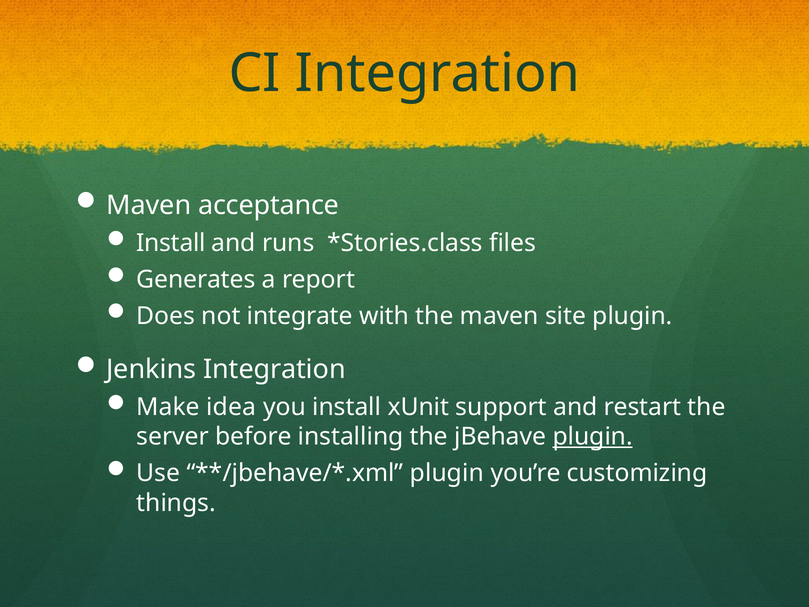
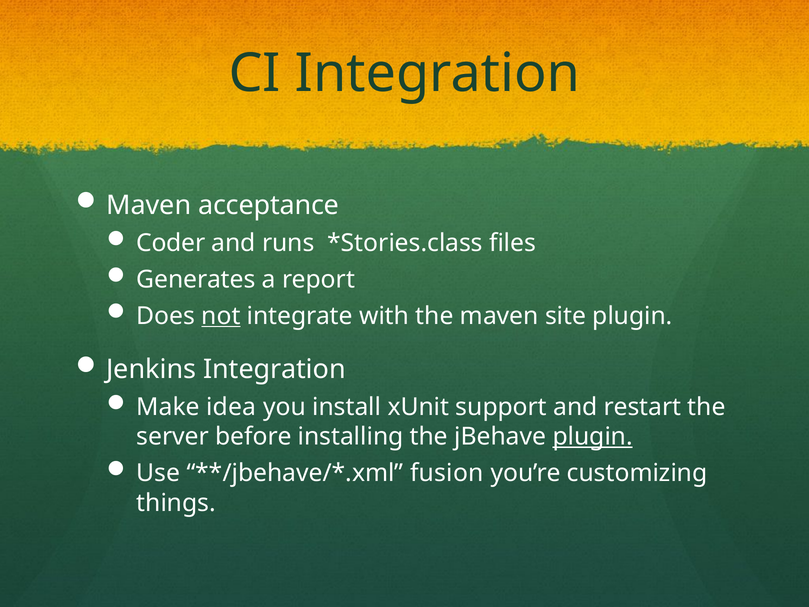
Install at (171, 243): Install -> Coder
not underline: none -> present
plugin at (447, 473): plugin -> fusion
